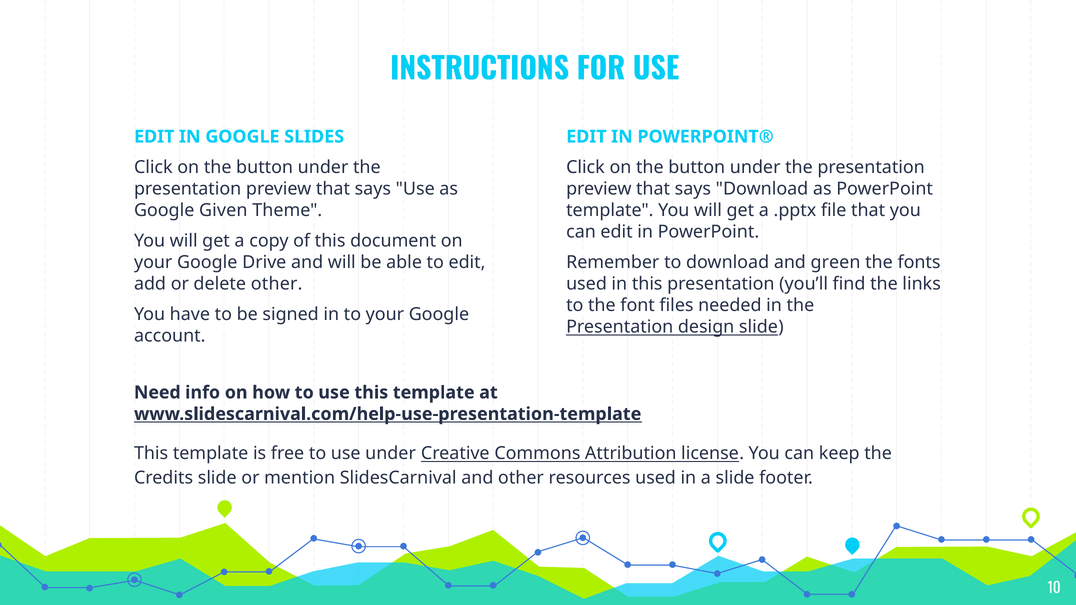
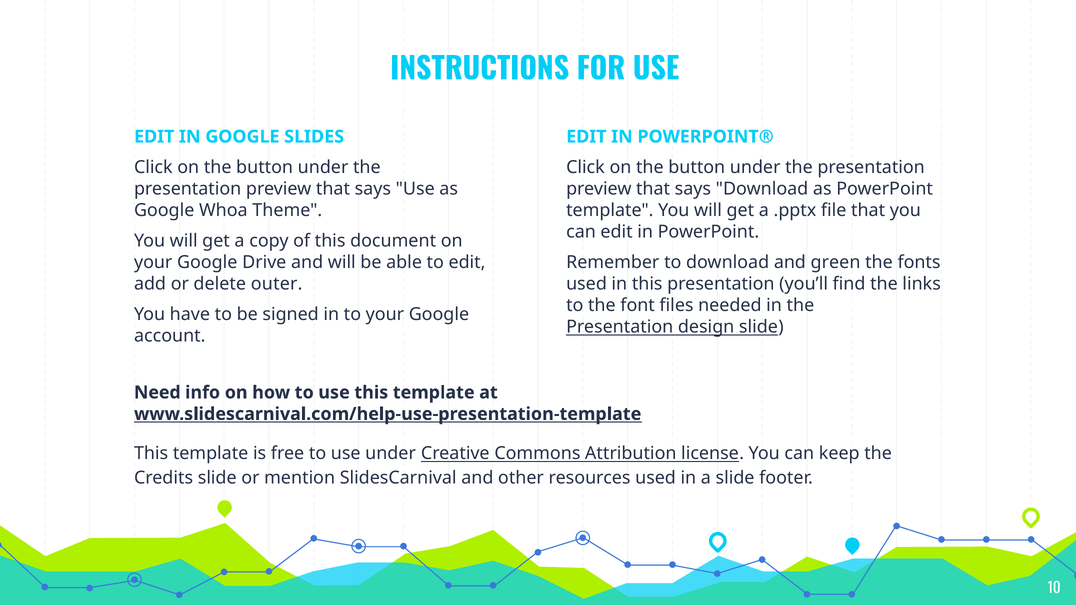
Given: Given -> Whoa
delete other: other -> outer
